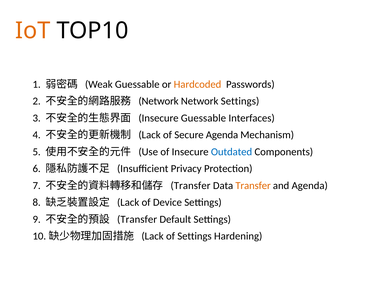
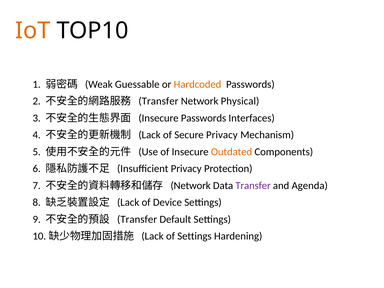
Network at (159, 101): Network -> Transfer
Network Settings: Settings -> Physical
Insecure Guessable: Guessable -> Passwords
Secure Agenda: Agenda -> Privacy
Outdated colour: blue -> orange
Transfer at (191, 186): Transfer -> Network
Transfer at (253, 186) colour: orange -> purple
